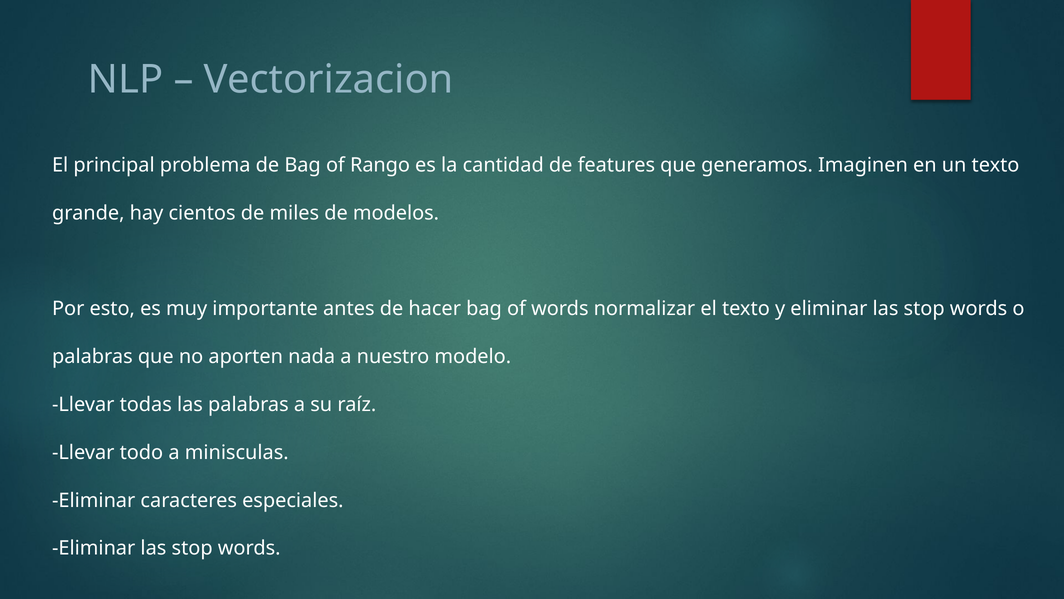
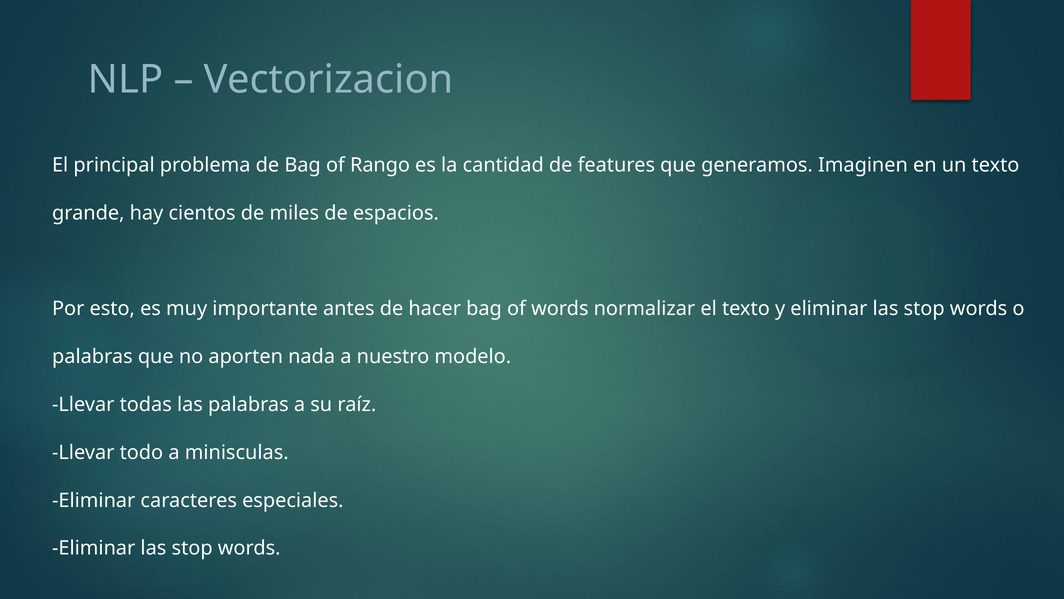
modelos: modelos -> espacios
